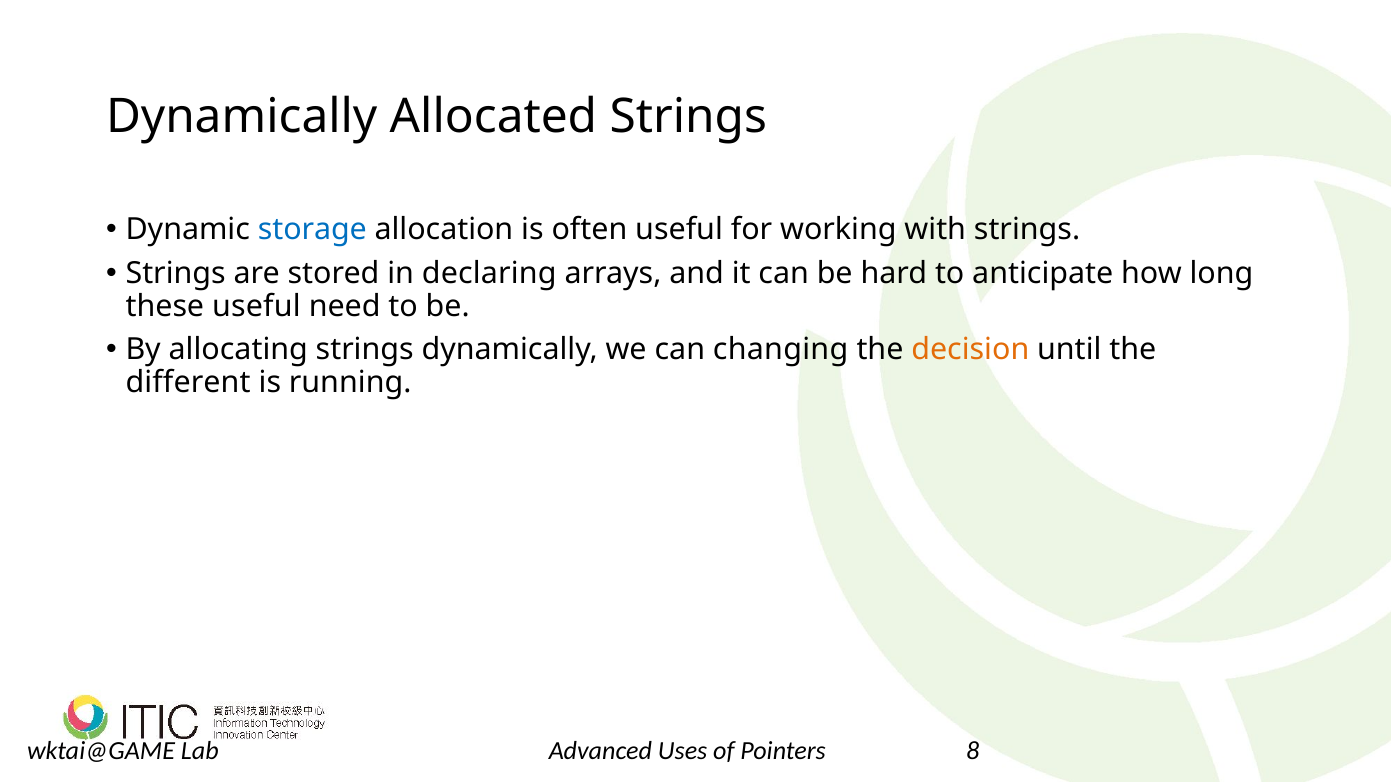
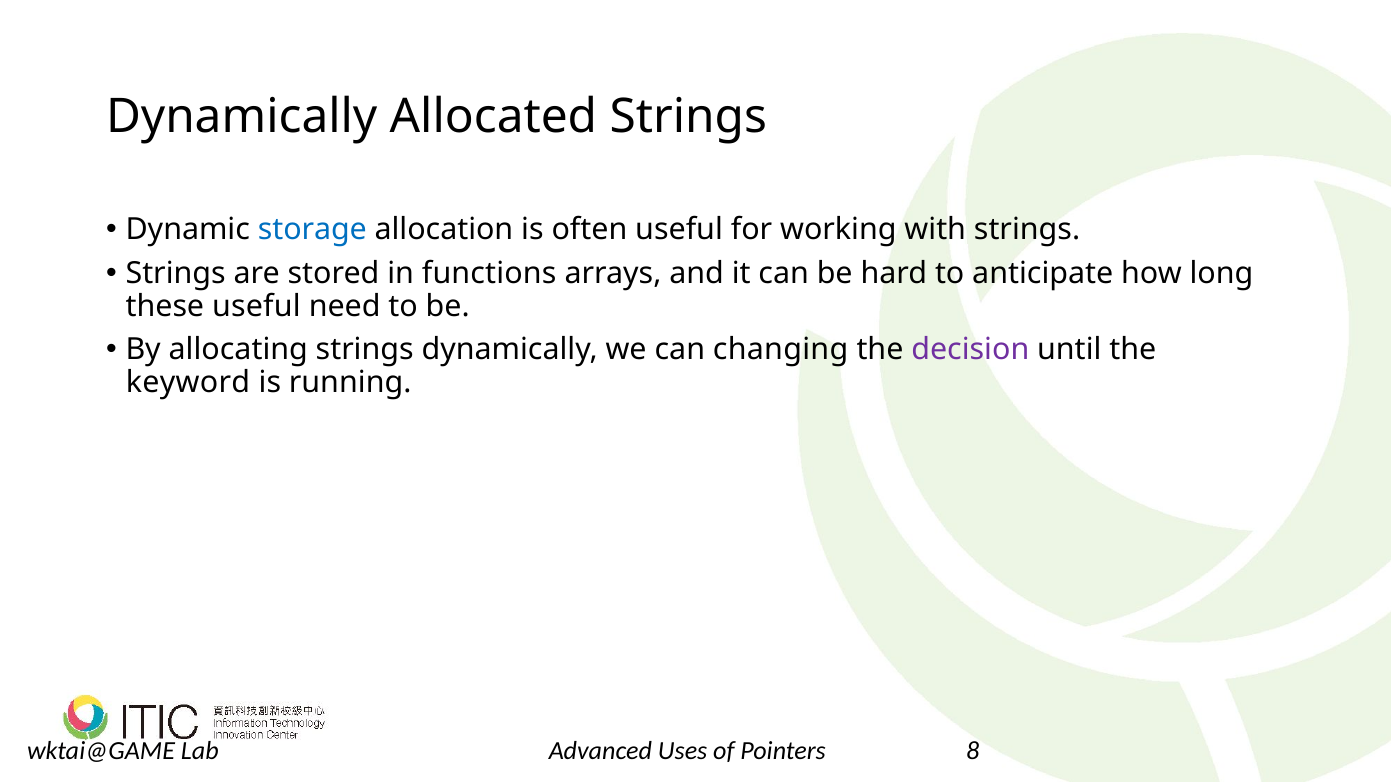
declaring: declaring -> functions
decision colour: orange -> purple
different: different -> keyword
